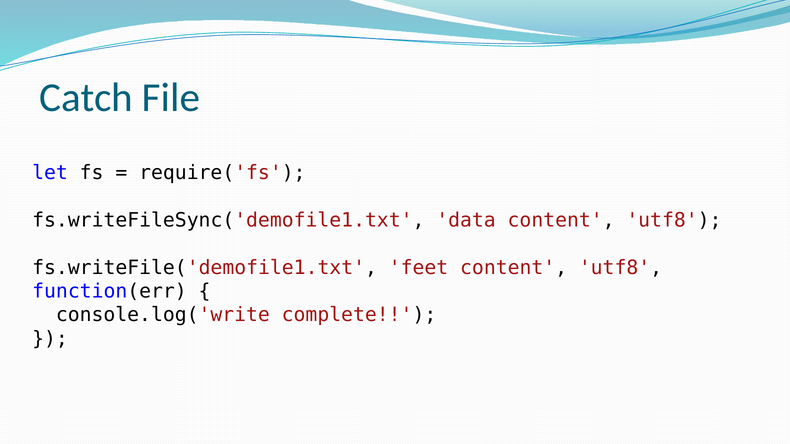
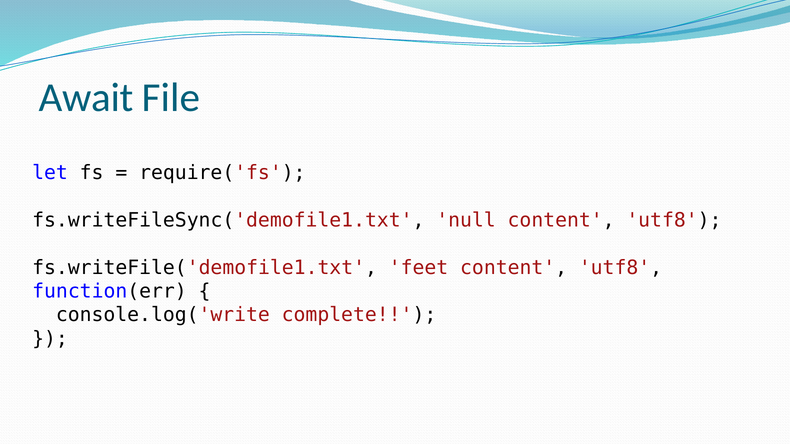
Catch: Catch -> Await
data: data -> null
